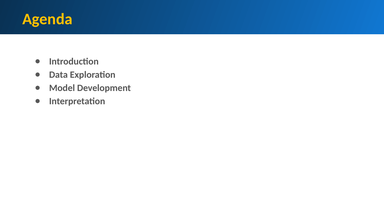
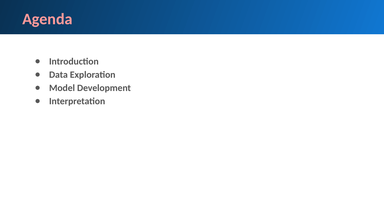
Agenda colour: yellow -> pink
